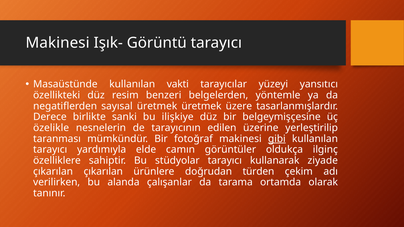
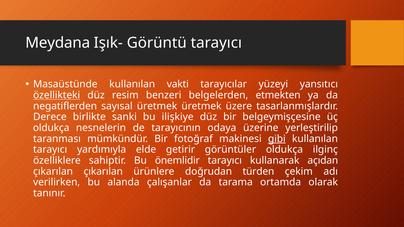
Makinesi at (58, 43): Makinesi -> Meydana
özellikteki underline: none -> present
yöntemle: yöntemle -> etmekten
özelikle at (51, 128): özelikle -> oldukça
edilen: edilen -> odaya
camın: camın -> getirir
stüdyolar: stüdyolar -> önemlidir
ziyade: ziyade -> açıdan
